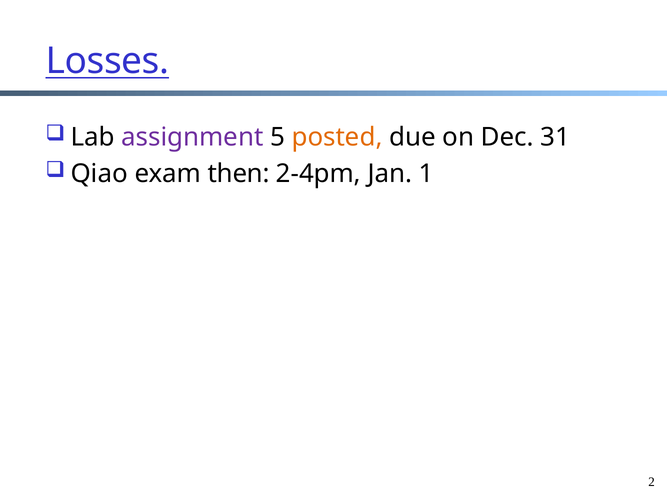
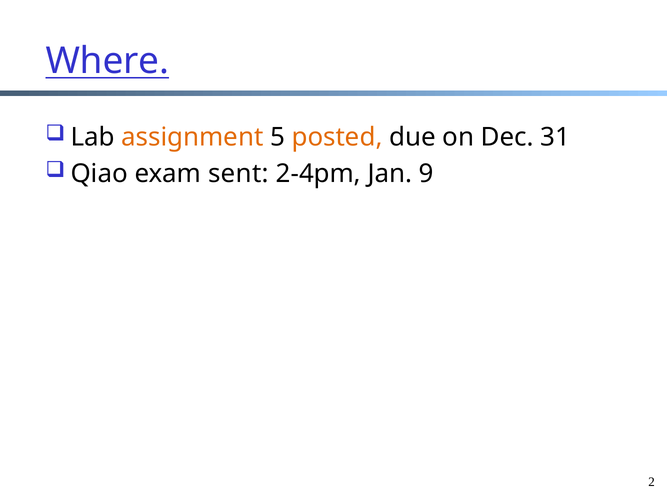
Losses: Losses -> Where
assignment colour: purple -> orange
then: then -> sent
1: 1 -> 9
